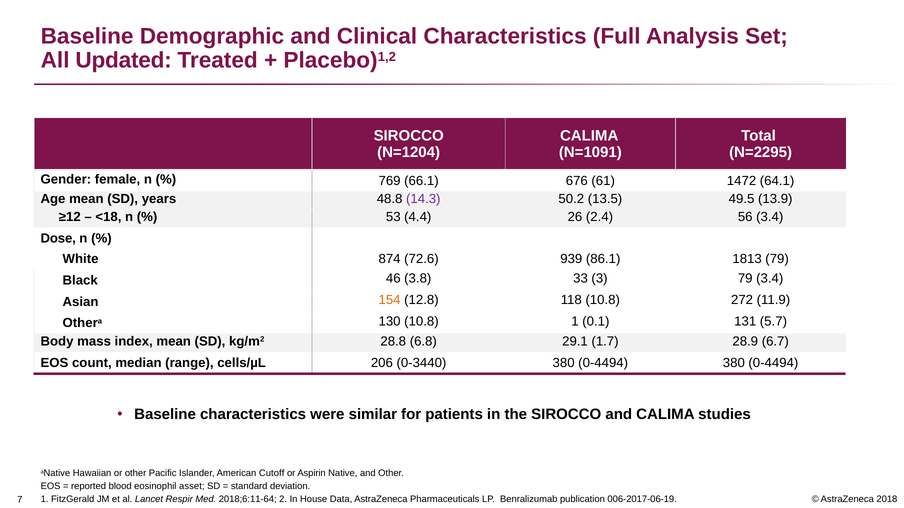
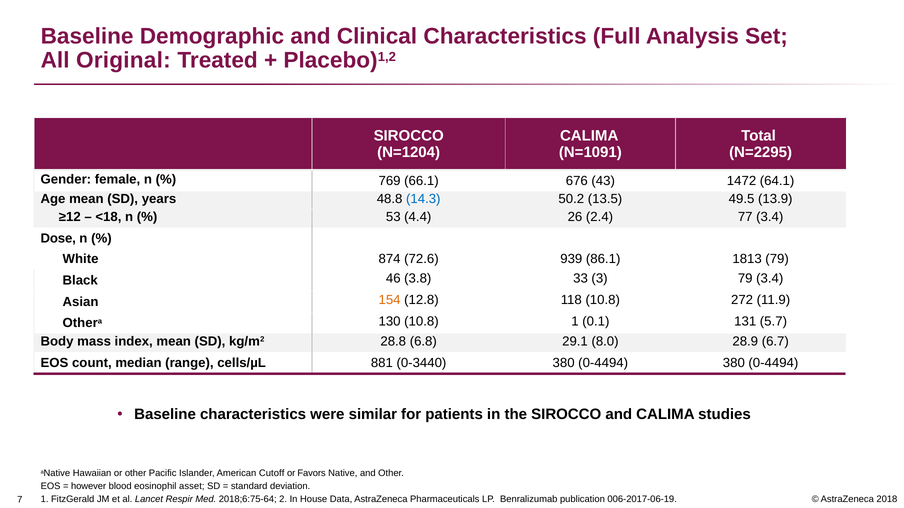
Updated: Updated -> Original
61: 61 -> 43
14.3 colour: purple -> blue
56: 56 -> 77
1.7: 1.7 -> 8.0
206: 206 -> 881
Aspirin: Aspirin -> Favors
reported: reported -> however
2018;6:11-64: 2018;6:11-64 -> 2018;6:75-64
